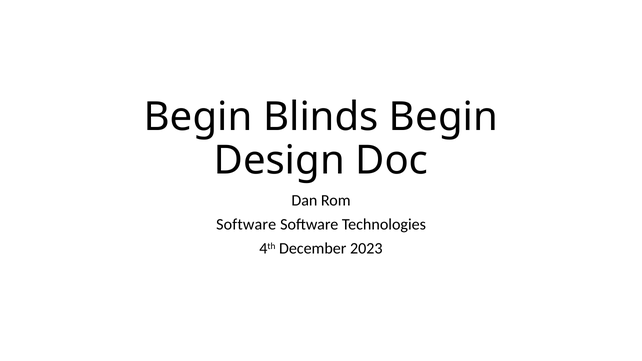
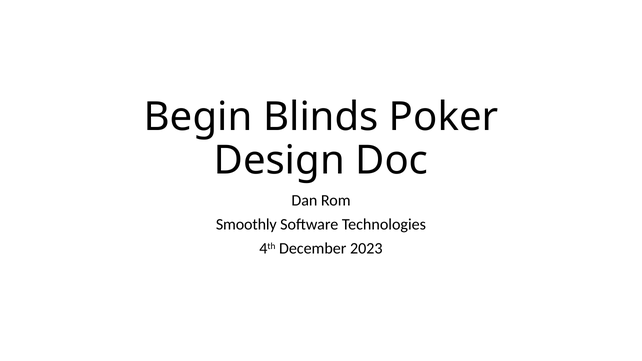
Blinds Begin: Begin -> Poker
Software at (246, 225): Software -> Smoothly
